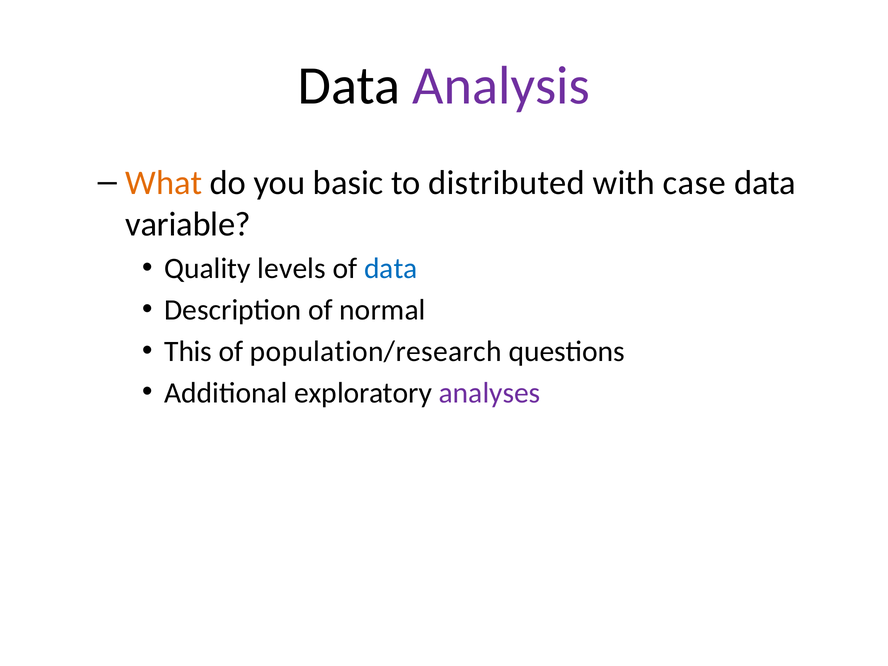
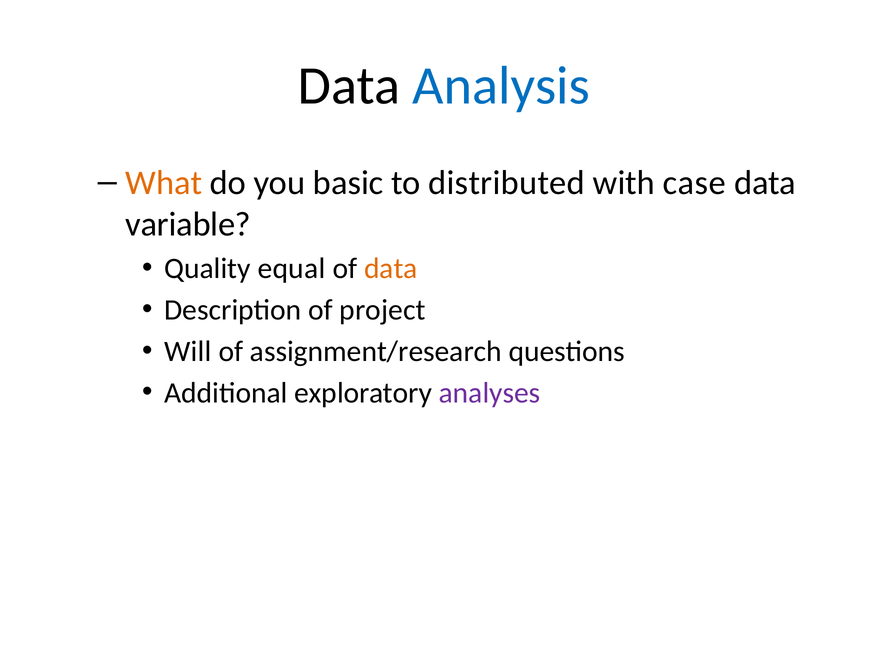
Analysis colour: purple -> blue
levels: levels -> equal
data at (391, 269) colour: blue -> orange
normal: normal -> project
This: This -> Will
population/research: population/research -> assignment/research
